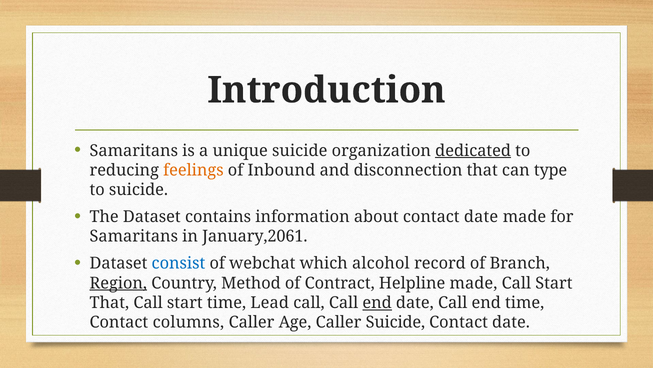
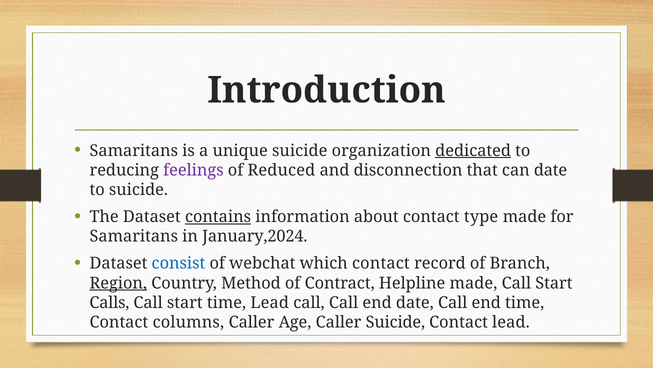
feelings colour: orange -> purple
Inbound: Inbound -> Reduced
can type: type -> date
contains underline: none -> present
about contact date: date -> type
January,2061: January,2061 -> January,2024
which alcohol: alcohol -> contact
That at (109, 302): That -> Calls
end at (377, 302) underline: present -> none
date at (511, 322): date -> lead
